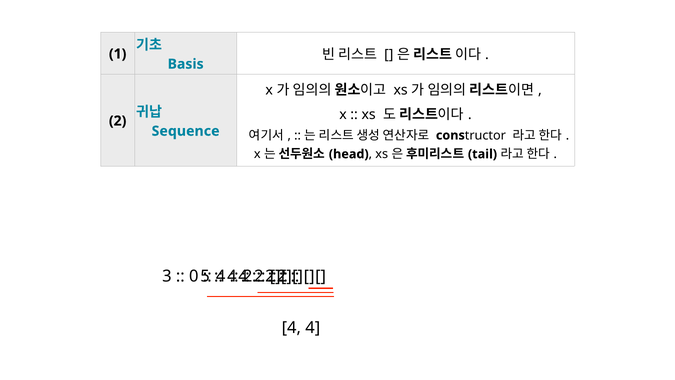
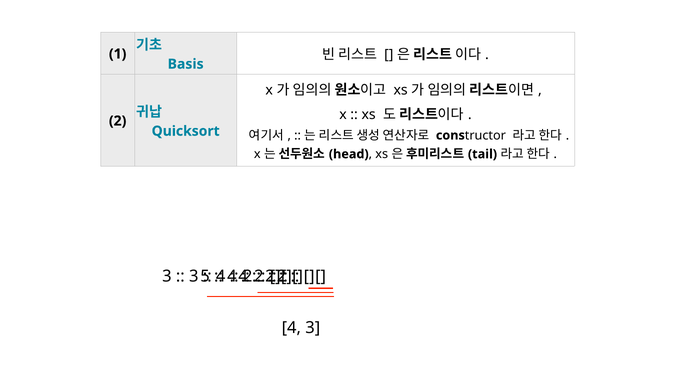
Sequence: Sequence -> Quicksort
0 at (194, 276): 0 -> 3
4 4: 4 -> 3
